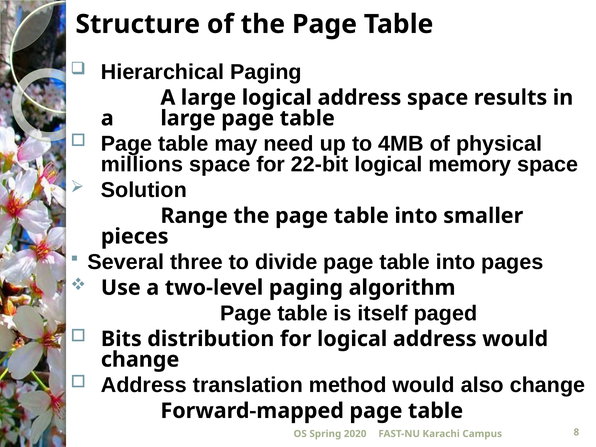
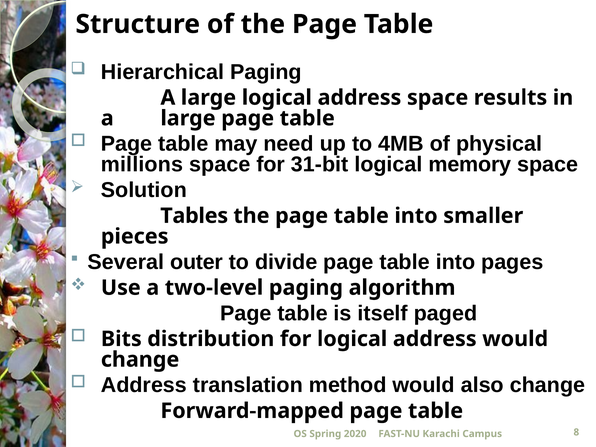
22-bit: 22-bit -> 31-bit
Range: Range -> Tables
three: three -> outer
